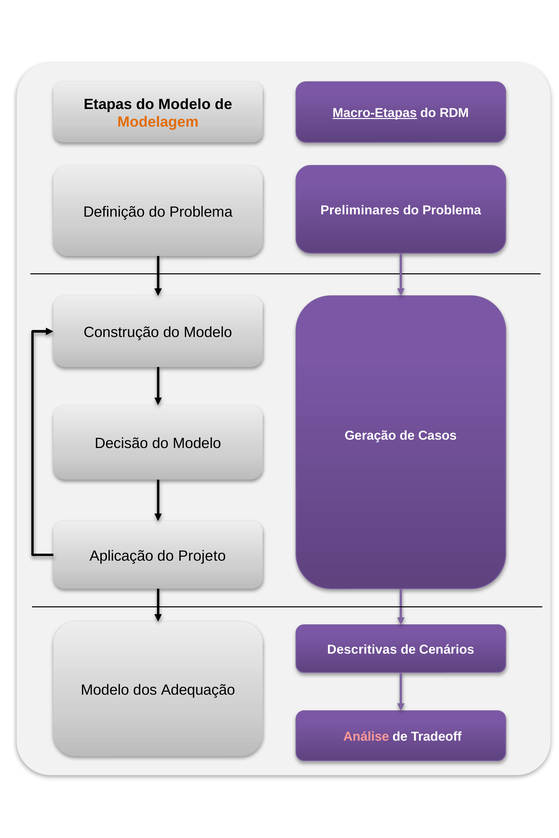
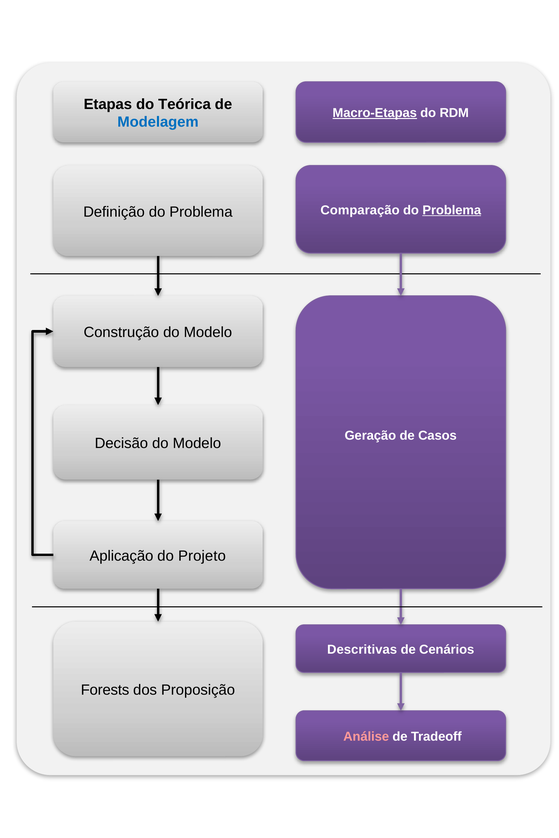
Etapas do Modelo: Modelo -> Teórica
Modelagem colour: orange -> blue
Preliminares: Preliminares -> Comparação
Problema at (452, 210) underline: none -> present
Modelo at (105, 690): Modelo -> Forests
Adequação: Adequação -> Proposição
